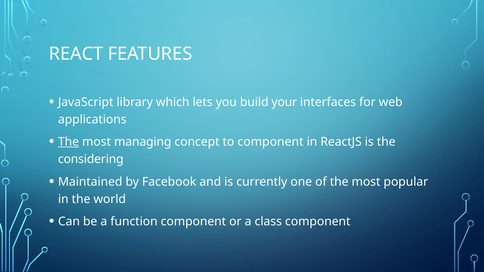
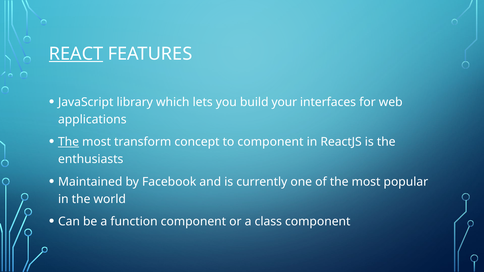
REACT underline: none -> present
managing: managing -> transform
considering: considering -> enthusiasts
